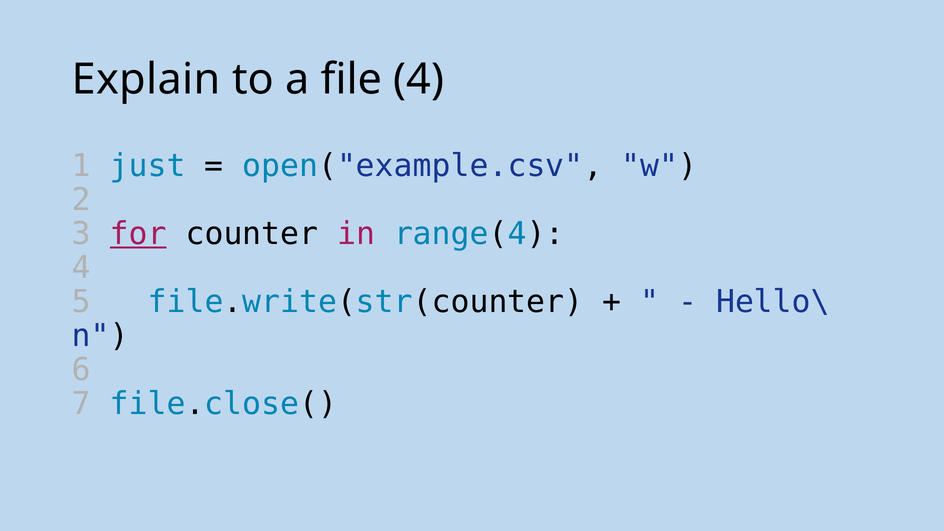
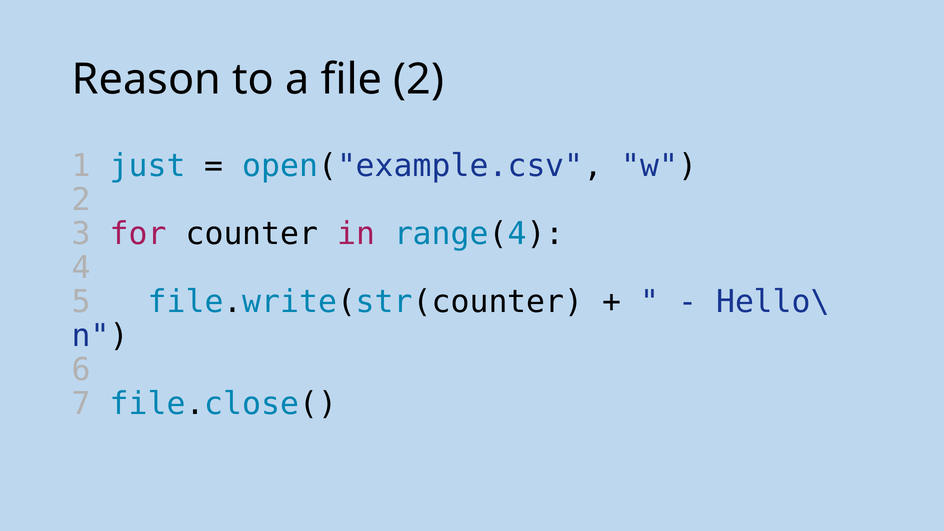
Explain: Explain -> Reason
file 4: 4 -> 2
for underline: present -> none
